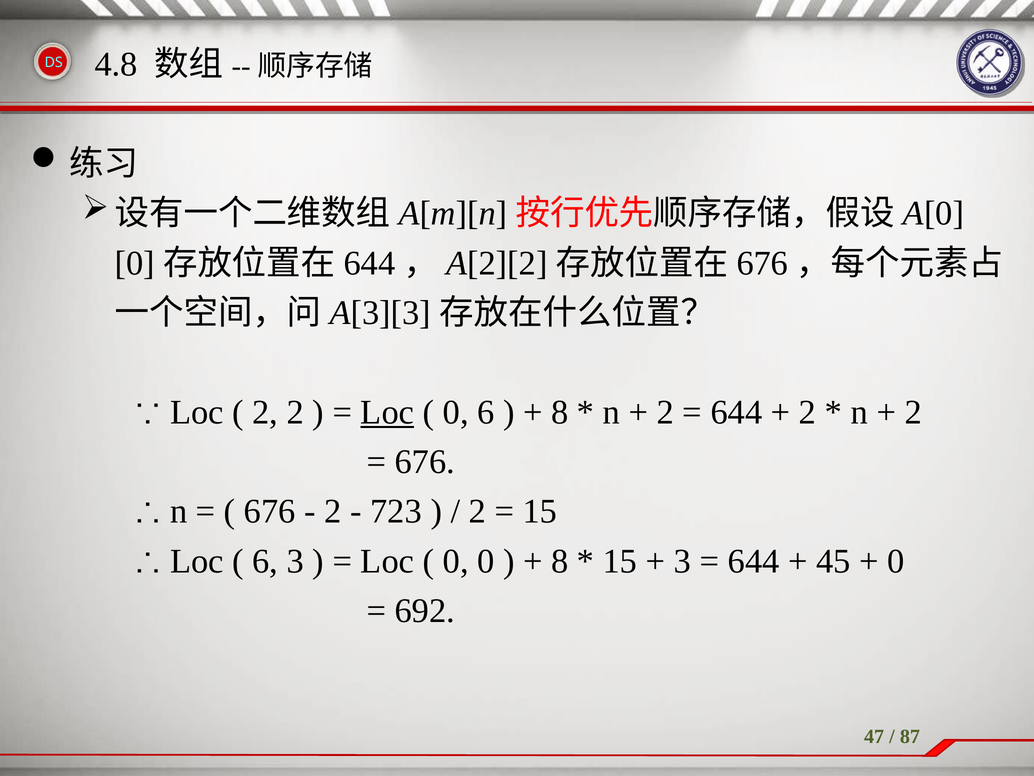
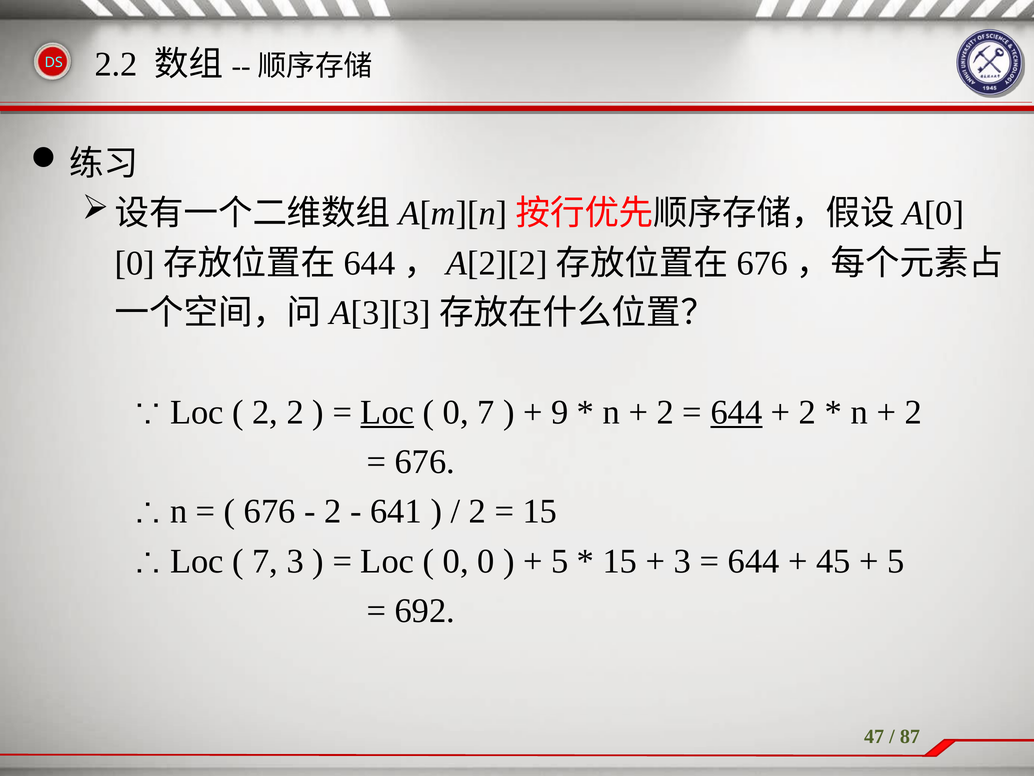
4.8: 4.8 -> 2.2
0 6: 6 -> 7
8 at (560, 412): 8 -> 9
644 at (736, 412) underline: none -> present
723: 723 -> 641
6 at (265, 561): 6 -> 7
8 at (560, 561): 8 -> 5
0 at (896, 561): 0 -> 5
